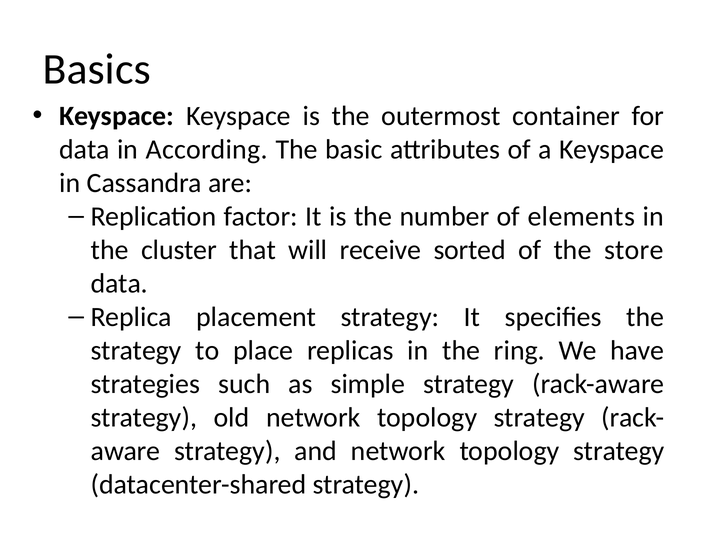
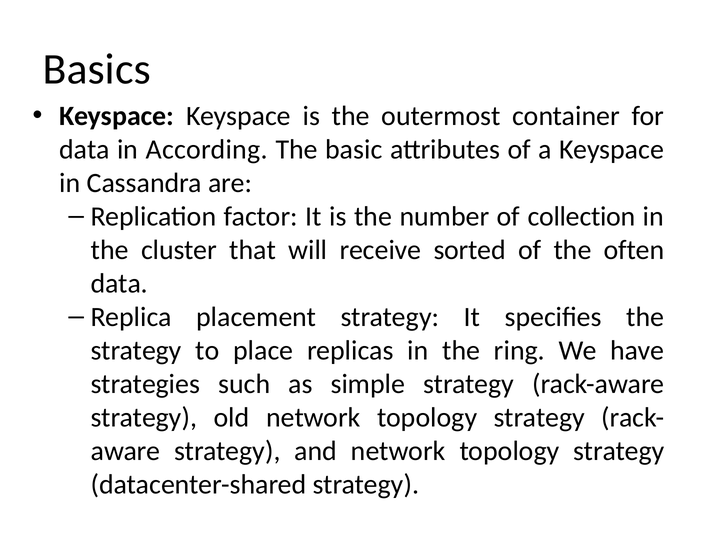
elements: elements -> collection
store: store -> often
